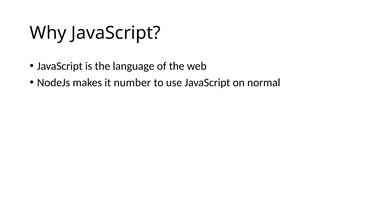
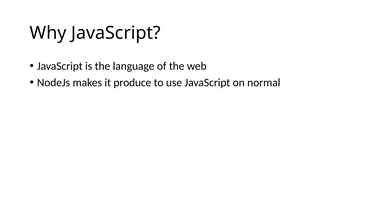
number: number -> produce
